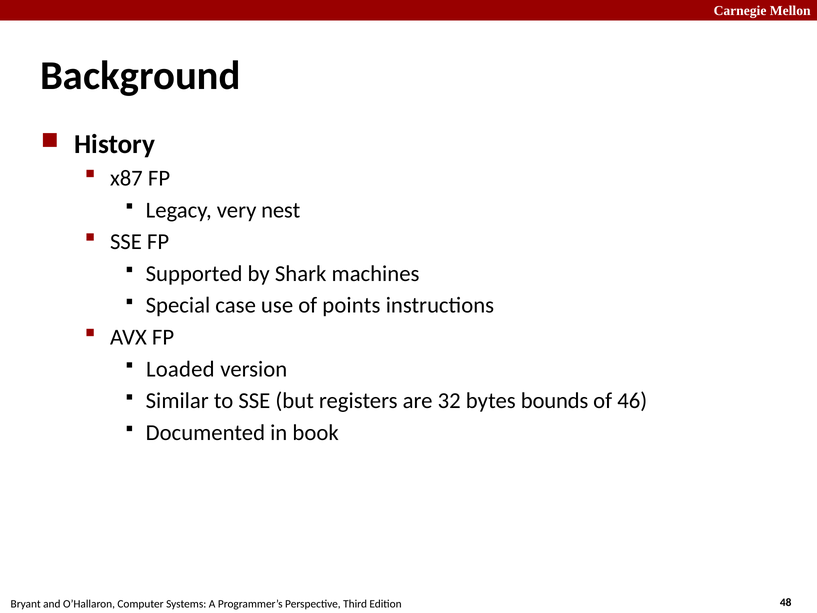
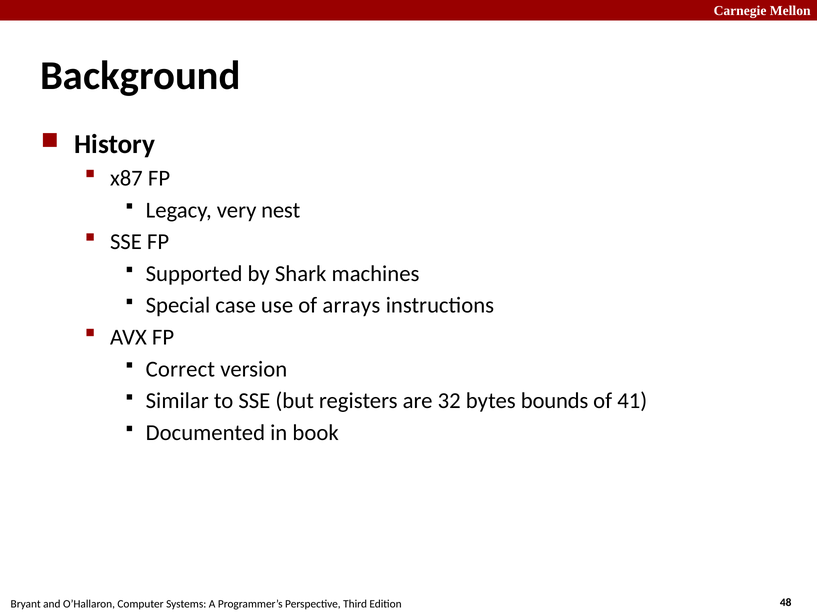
points: points -> arrays
Loaded: Loaded -> Correct
46: 46 -> 41
